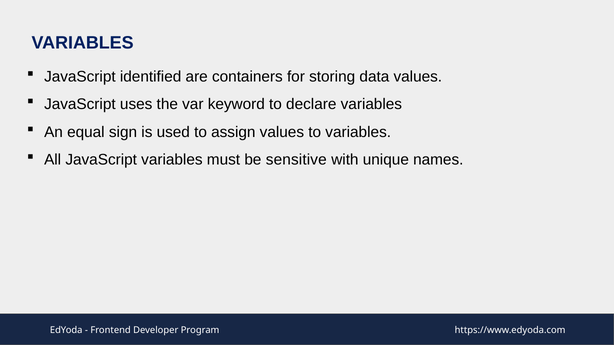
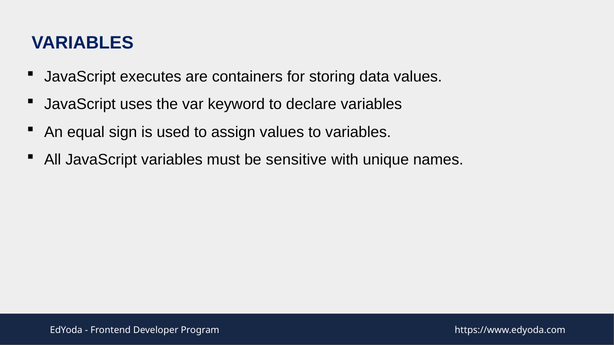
identified: identified -> executes
